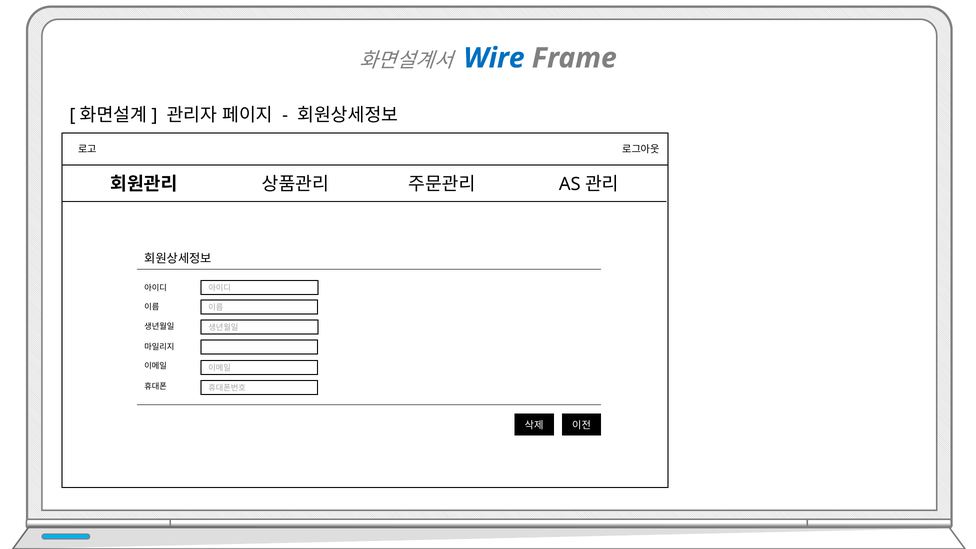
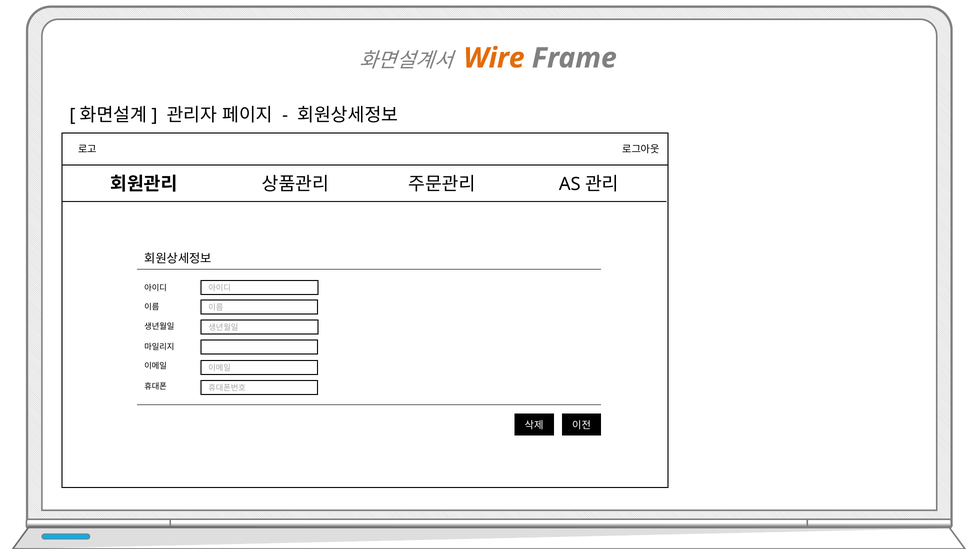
Wire colour: blue -> orange
